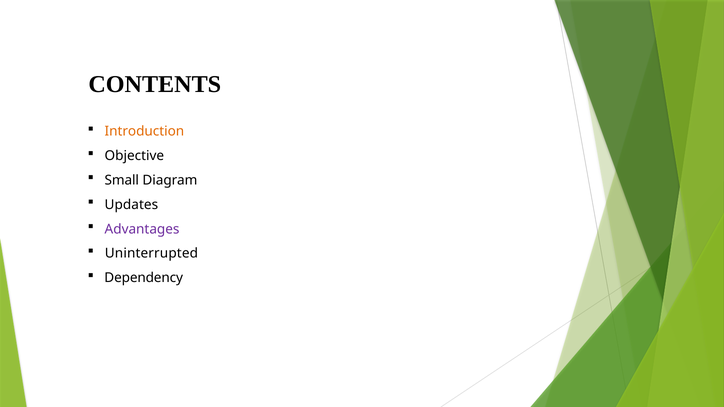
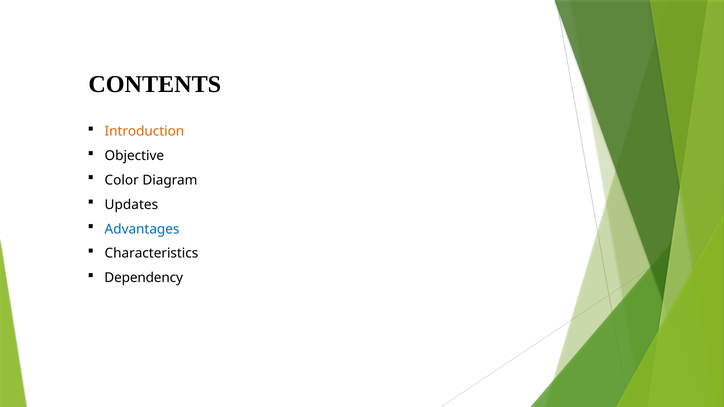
Small: Small -> Color
Advantages colour: purple -> blue
Uninterrupted: Uninterrupted -> Characteristics
